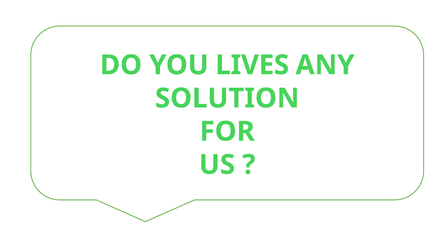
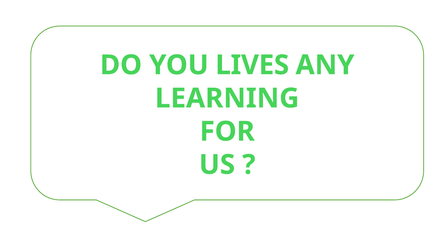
SOLUTION: SOLUTION -> LEARNING
